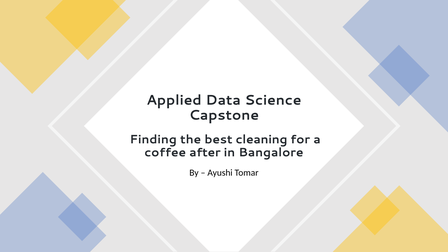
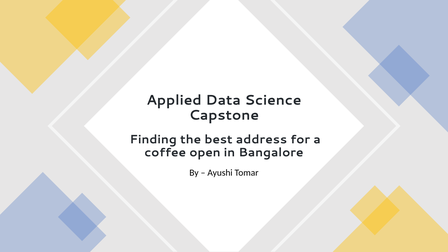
cleaning: cleaning -> address
after: after -> open
